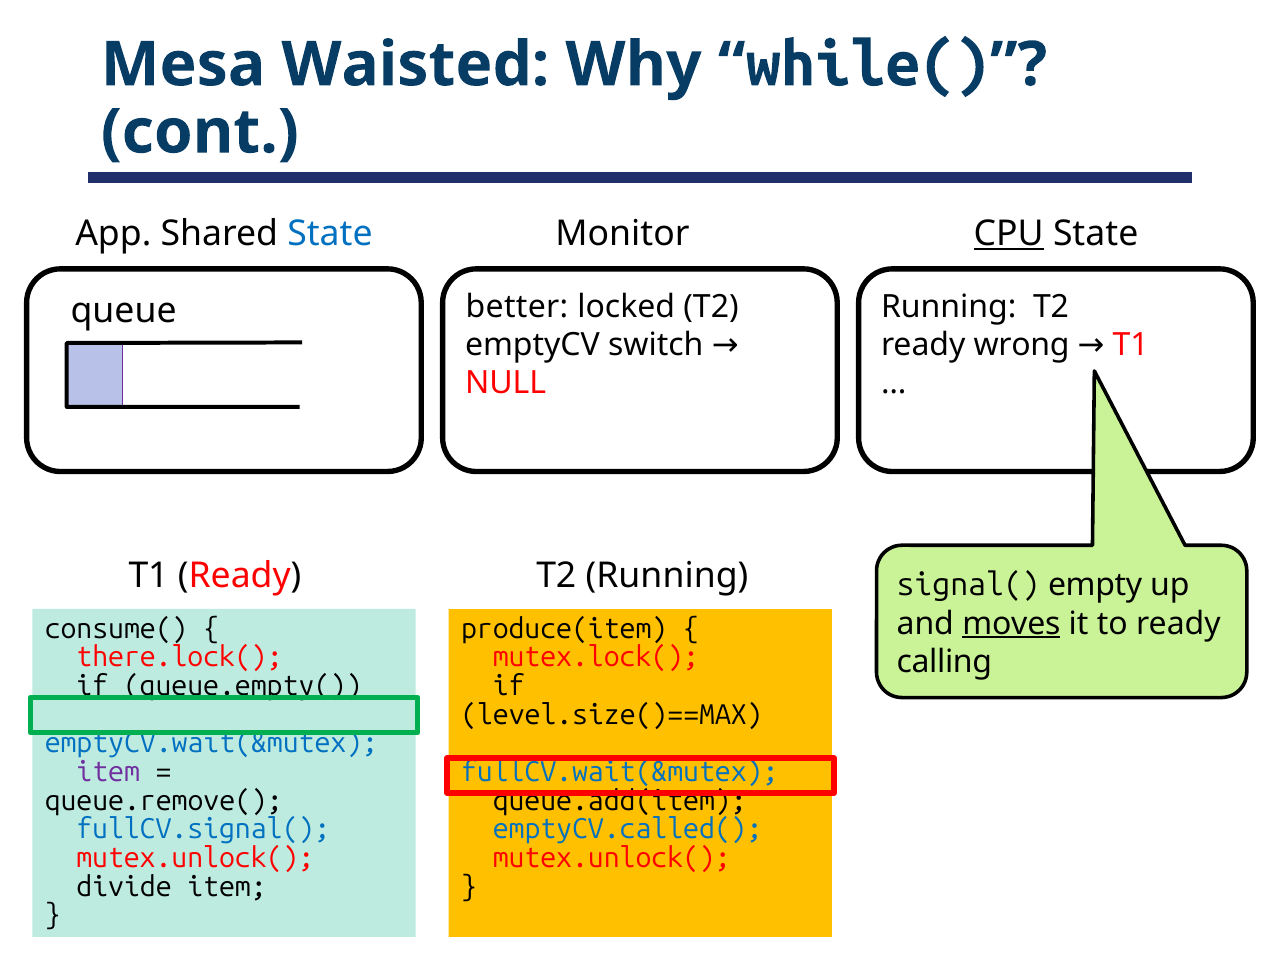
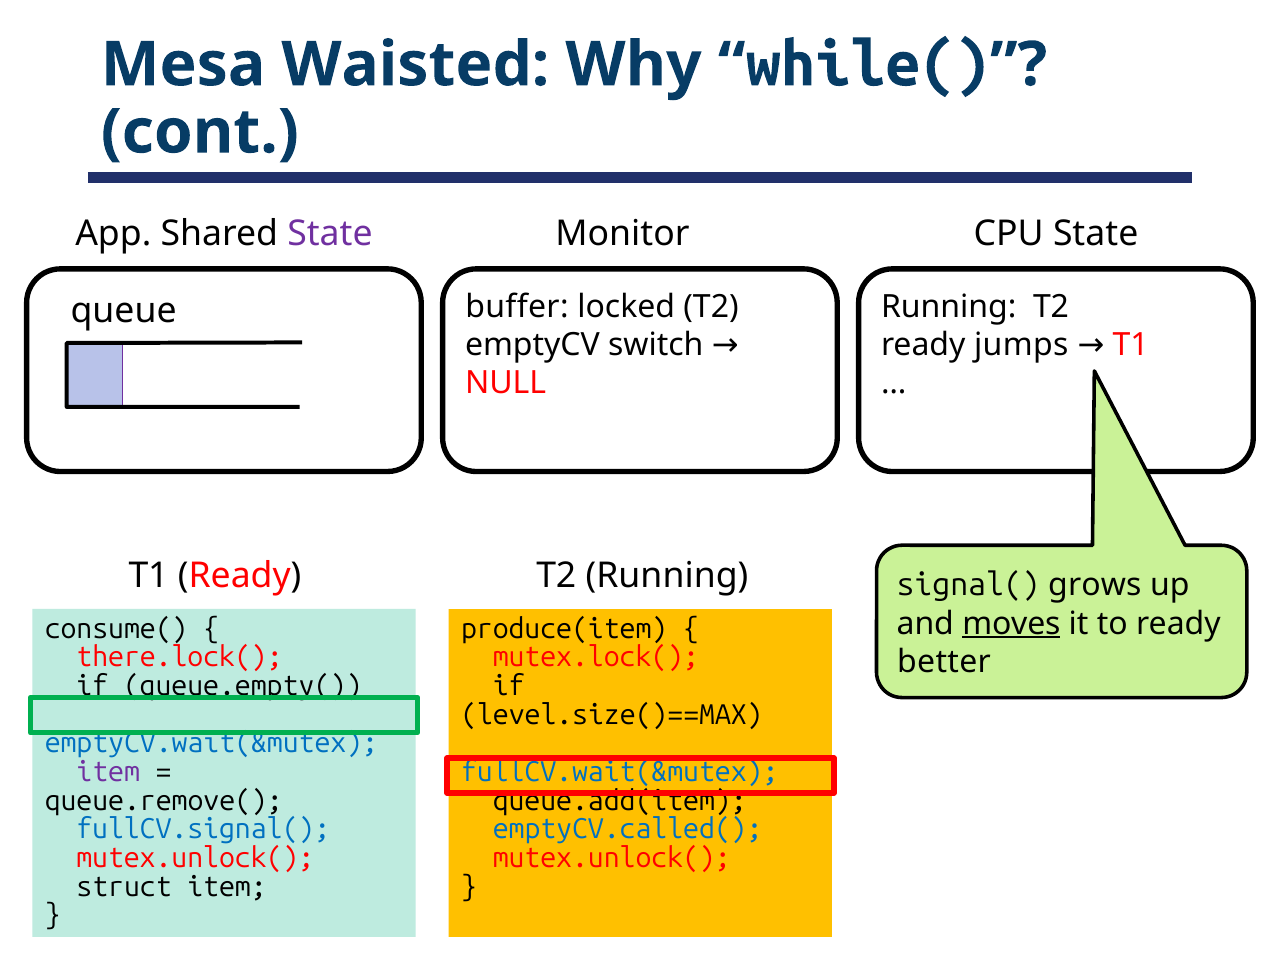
State at (330, 234) colour: blue -> purple
CPU underline: present -> none
better: better -> buffer
wrong: wrong -> jumps
empty: empty -> grows
calling: calling -> better
divide: divide -> struct
